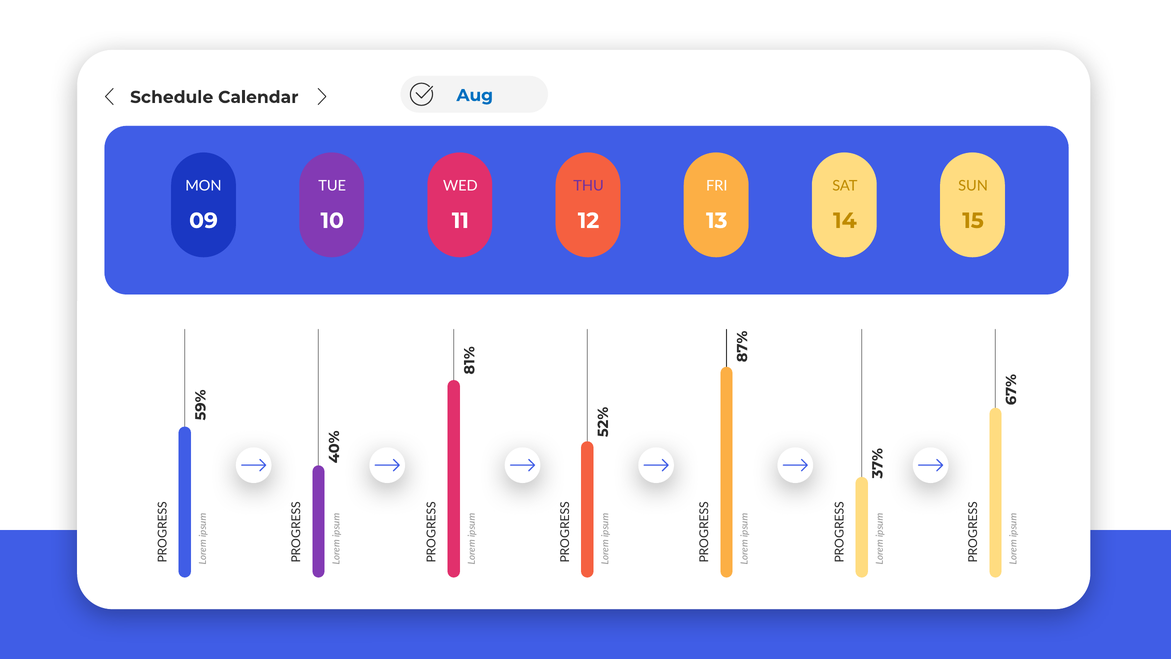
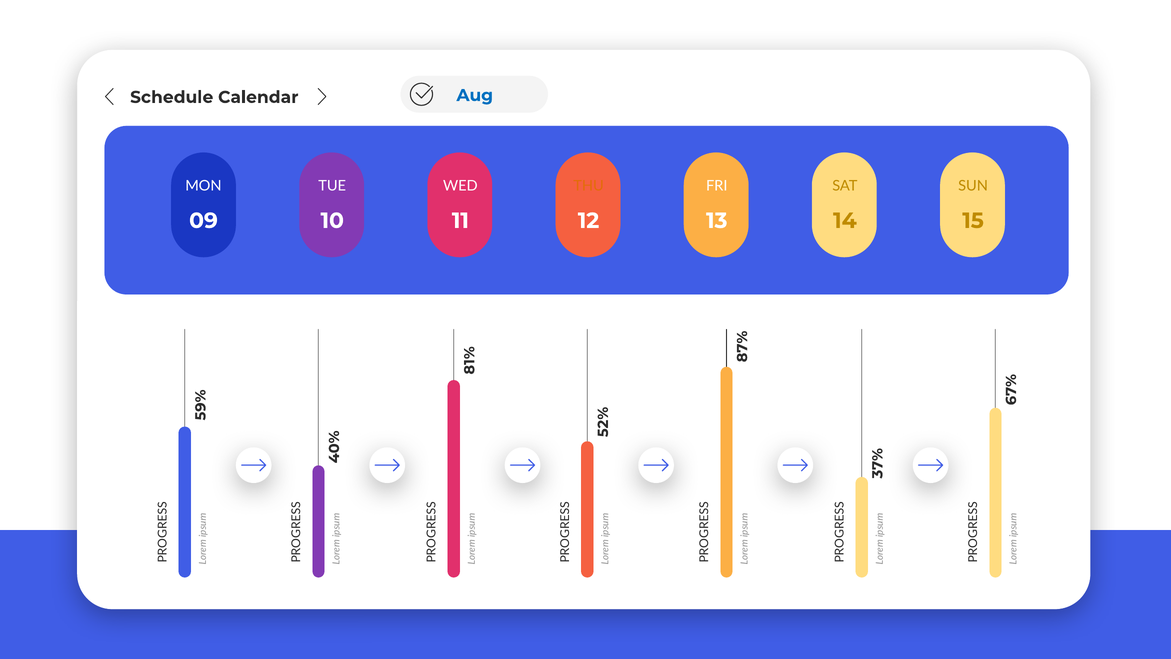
THU colour: purple -> orange
